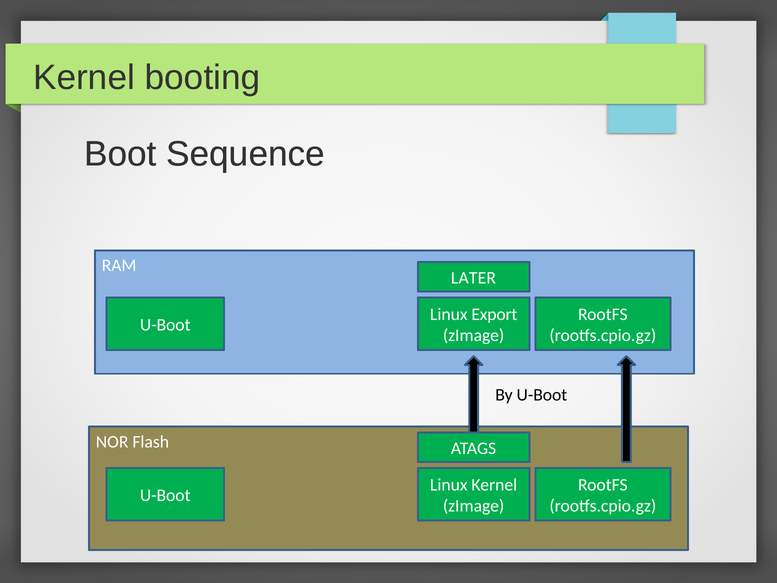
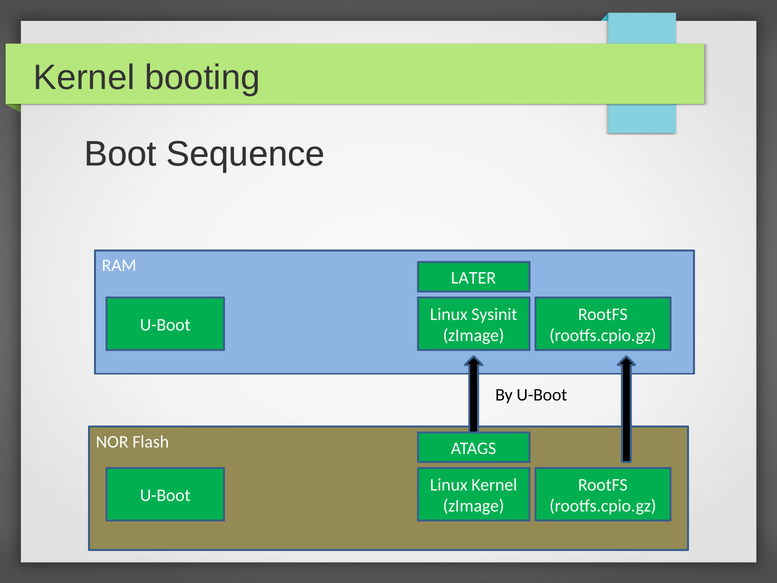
Export: Export -> Sysinit
